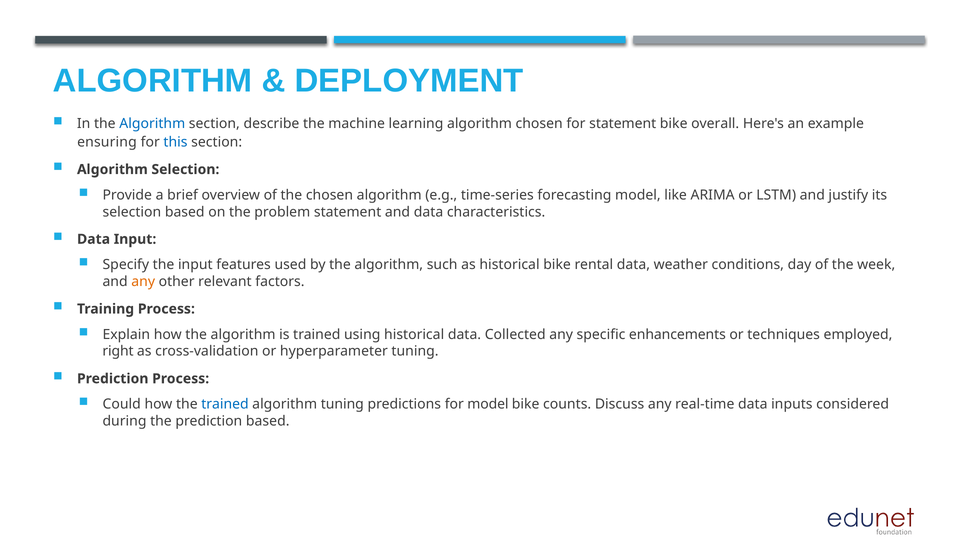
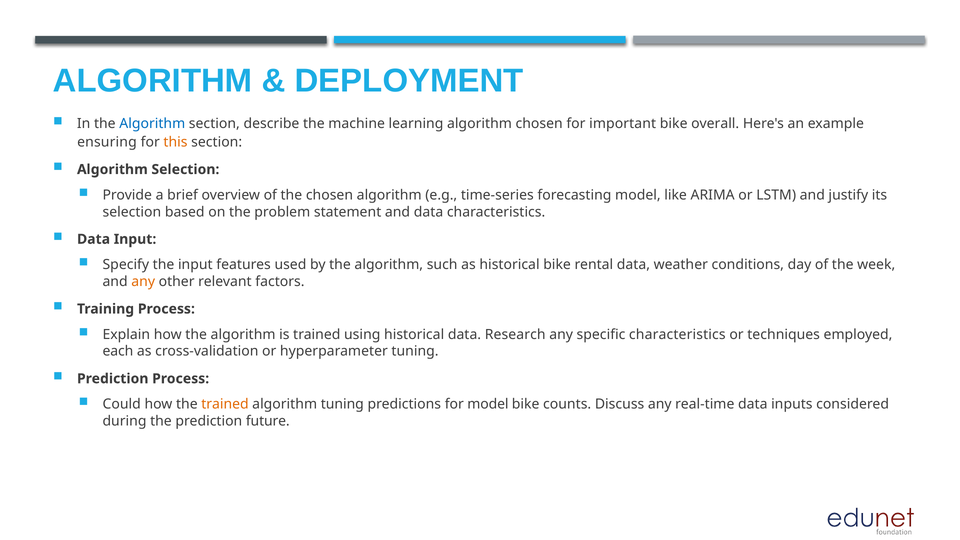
for statement: statement -> important
this colour: blue -> orange
Collected: Collected -> Research
specific enhancements: enhancements -> characteristics
right: right -> each
trained at (225, 404) colour: blue -> orange
prediction based: based -> future
